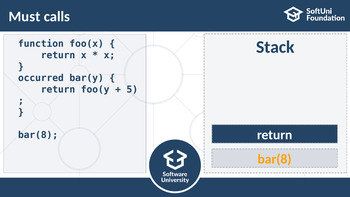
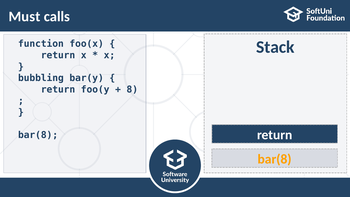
occurred: occurred -> bubbling
5: 5 -> 8
